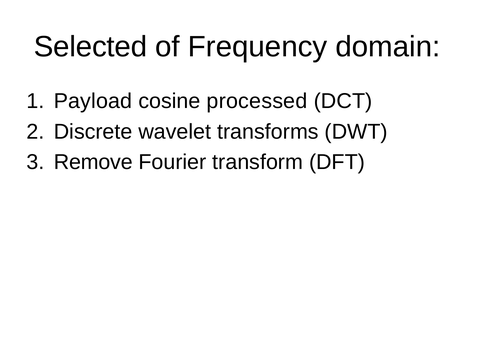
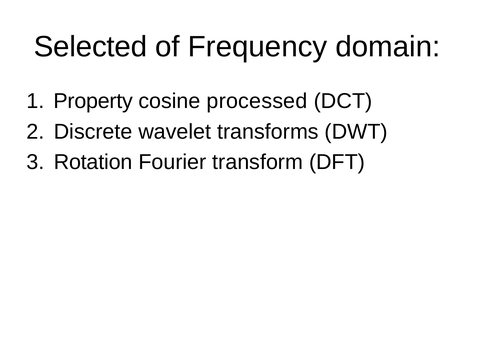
Payload: Payload -> Property
Remove: Remove -> Rotation
